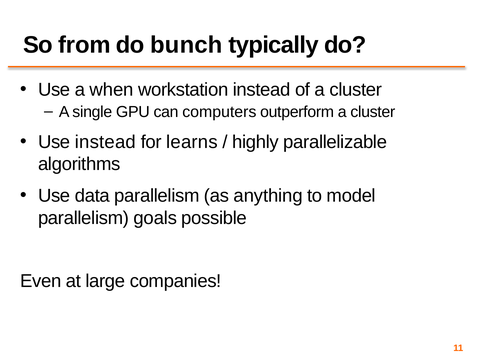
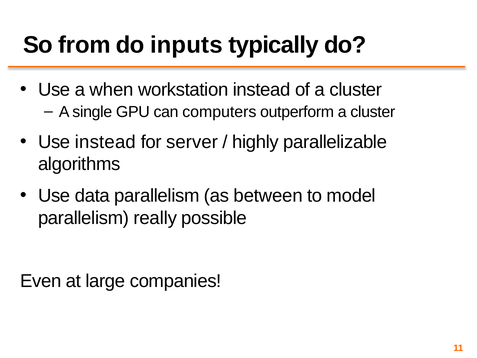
bunch: bunch -> inputs
learns: learns -> server
anything: anything -> between
goals: goals -> really
